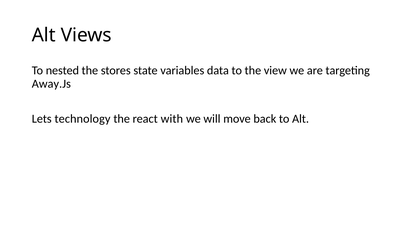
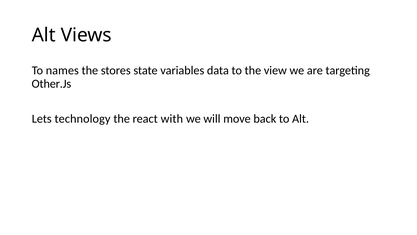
nested: nested -> names
Away.Js: Away.Js -> Other.Js
